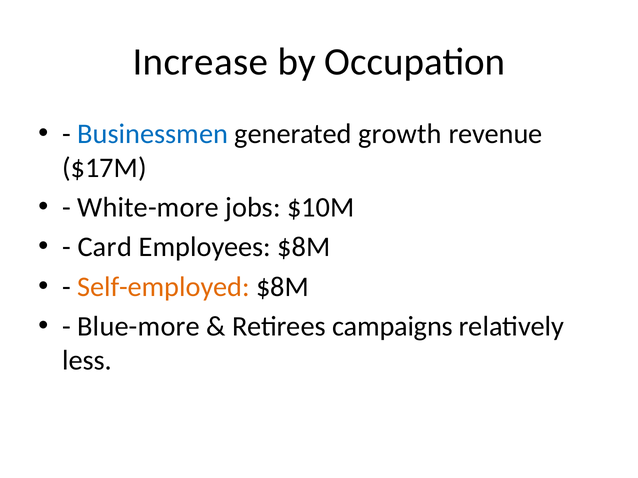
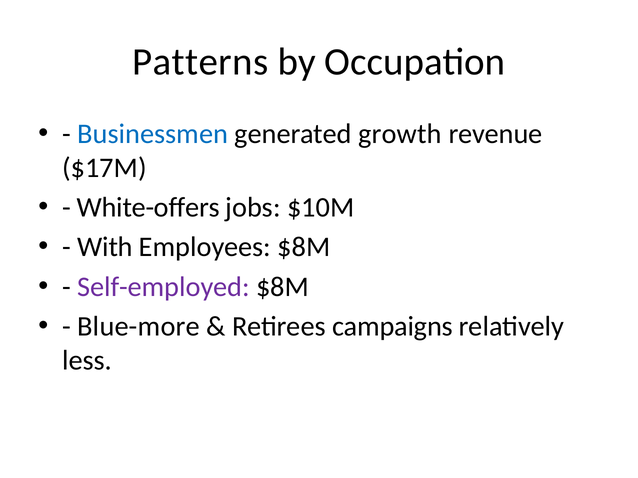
Increase: Increase -> Patterns
White-more: White-more -> White-offers
Card: Card -> With
Self-employed colour: orange -> purple
